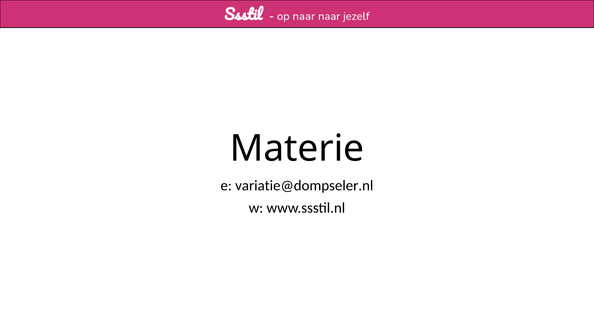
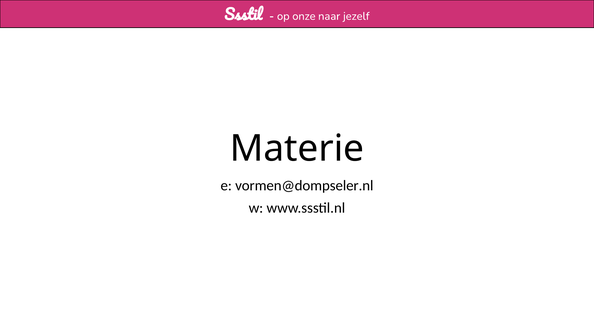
op naar: naar -> onze
variatie@dompseler.nl: variatie@dompseler.nl -> vormen@dompseler.nl
